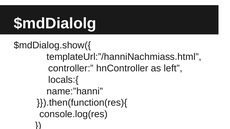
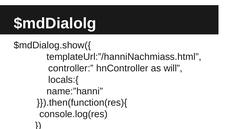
left: left -> will
